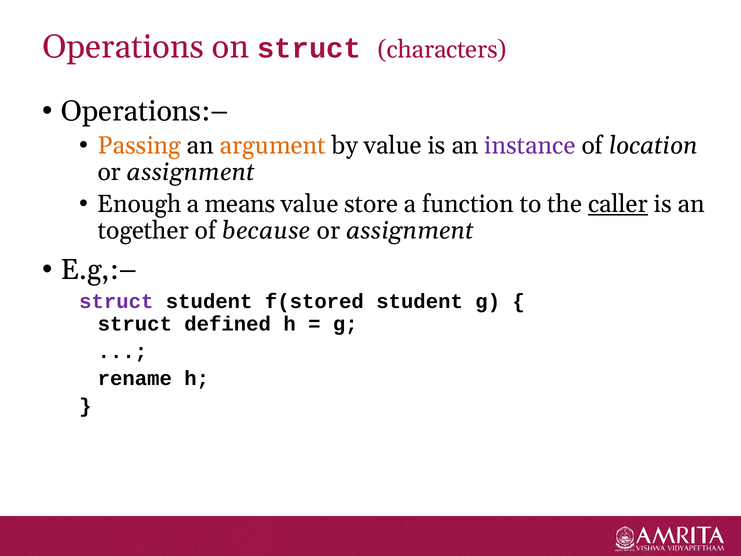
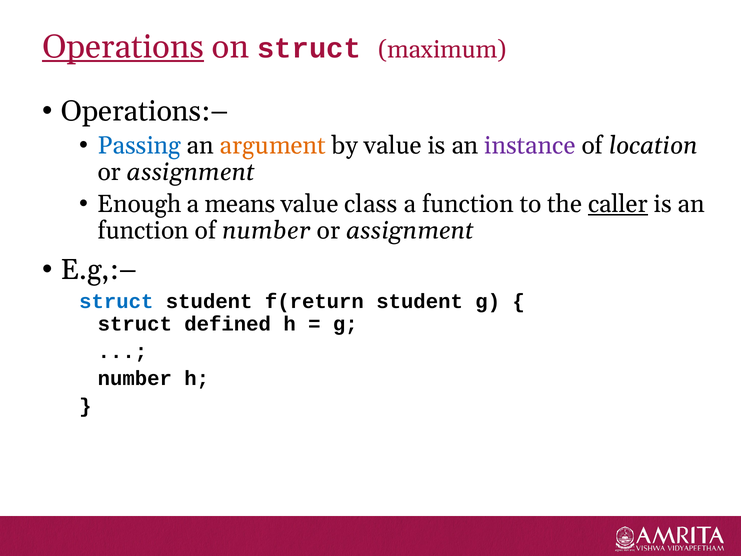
Operations underline: none -> present
characters: characters -> maximum
Passing colour: orange -> blue
store: store -> class
together at (143, 230): together -> function
of because: because -> number
struct at (116, 301) colour: purple -> blue
f(stored: f(stored -> f(return
rename at (135, 378): rename -> number
